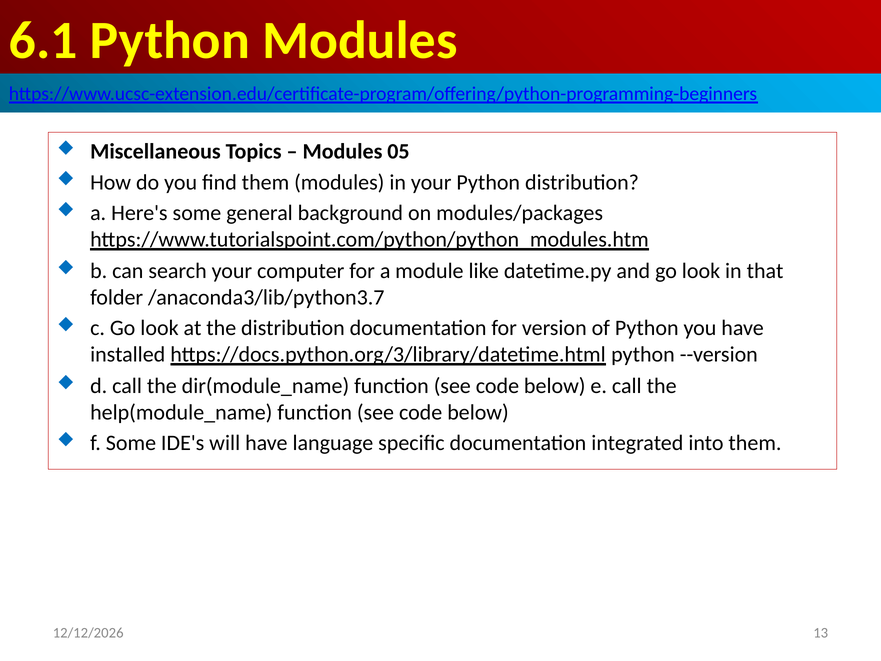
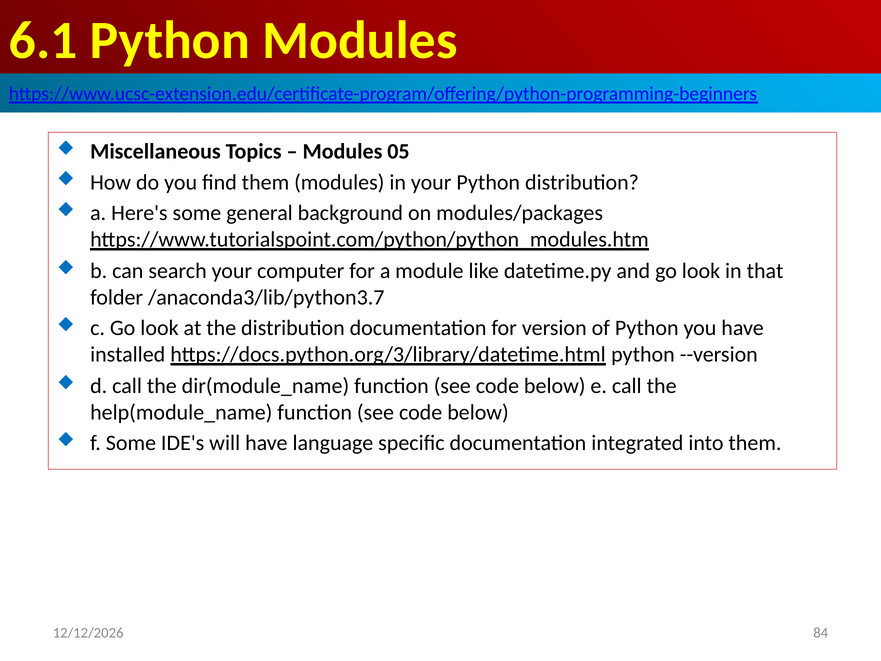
13: 13 -> 84
